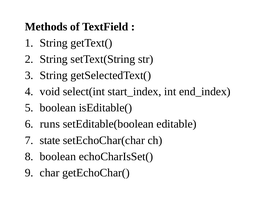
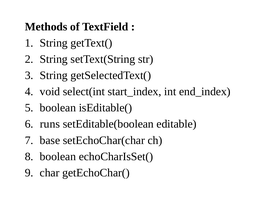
state: state -> base
